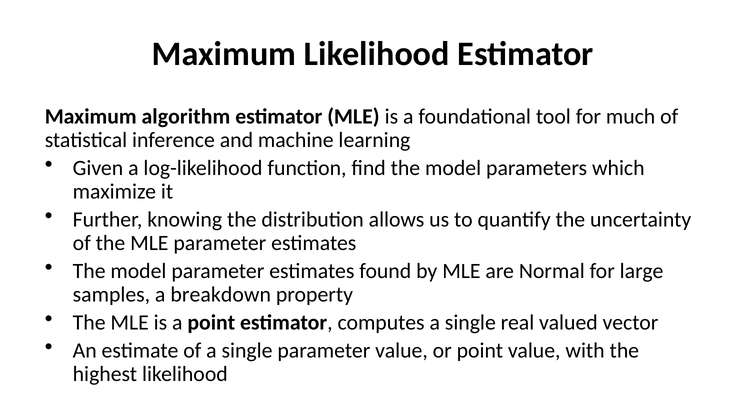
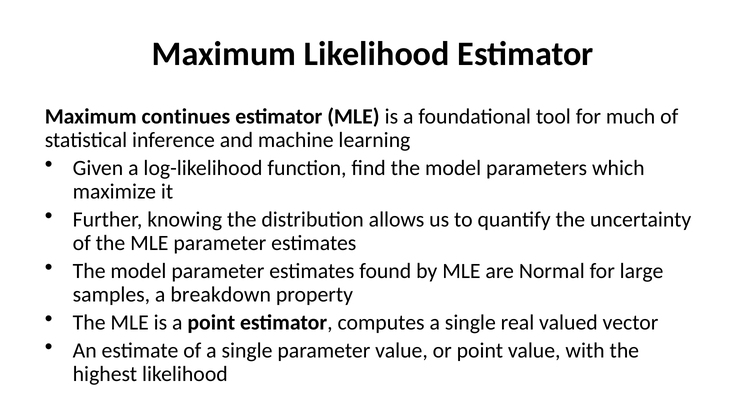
algorithm: algorithm -> continues
